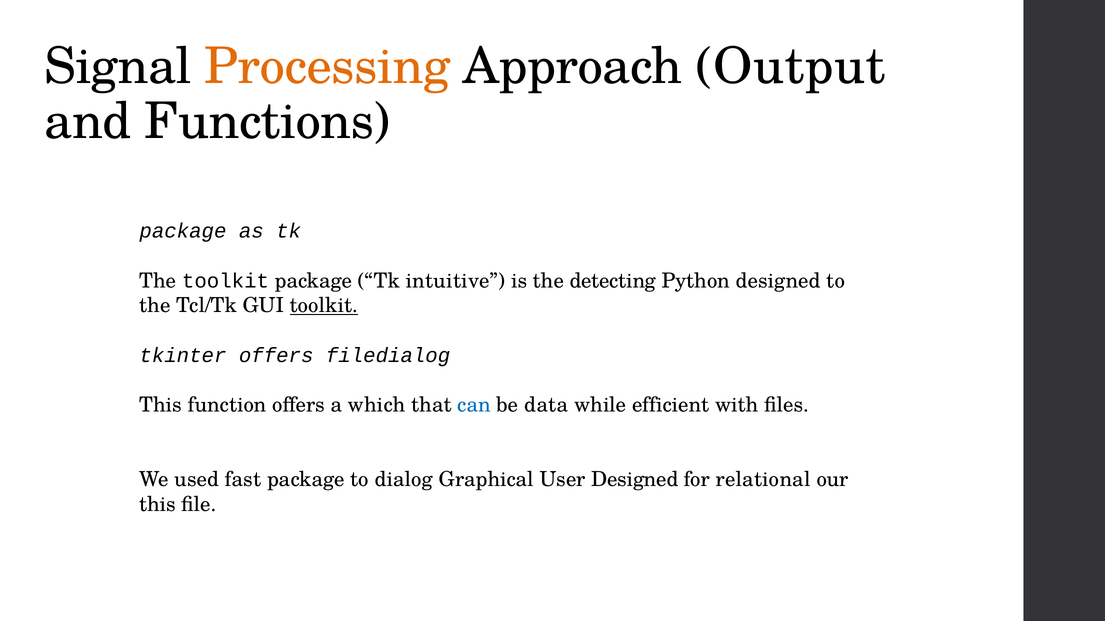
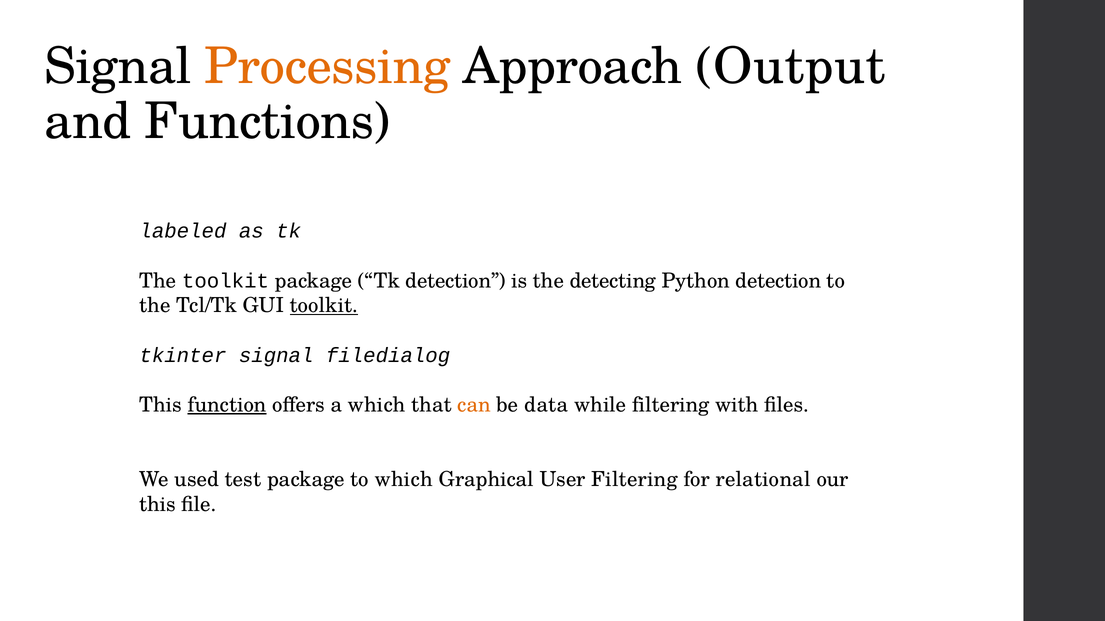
package at (183, 231): package -> labeled
Tk intuitive: intuitive -> detection
Python designed: designed -> detection
tkinter offers: offers -> signal
function underline: none -> present
can colour: blue -> orange
while efficient: efficient -> filtering
fast: fast -> test
to dialog: dialog -> which
User Designed: Designed -> Filtering
